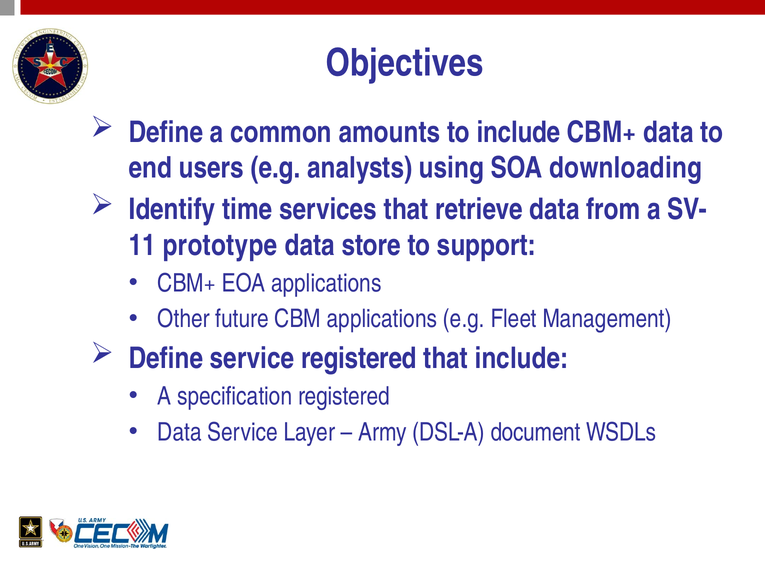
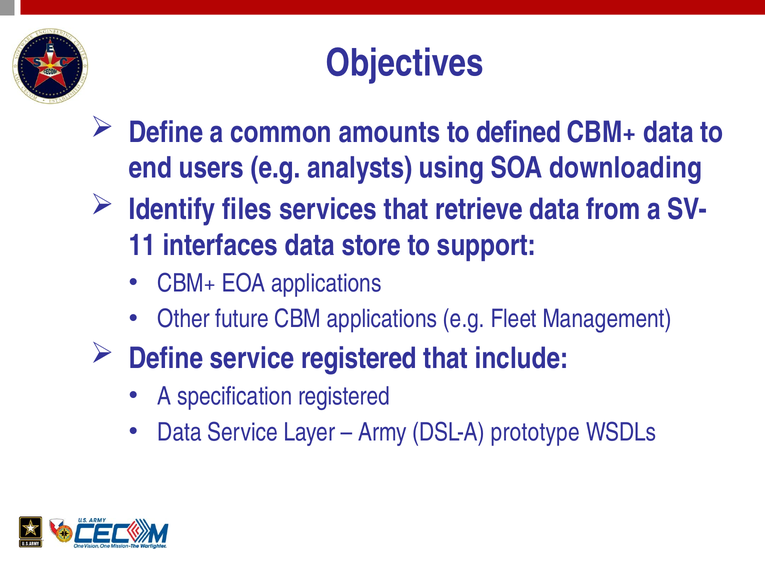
to include: include -> defined
time: time -> files
prototype: prototype -> interfaces
document: document -> prototype
